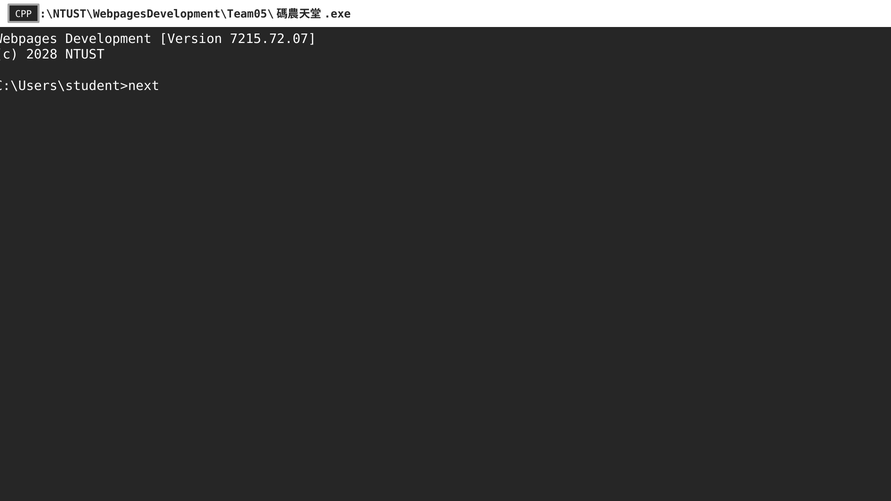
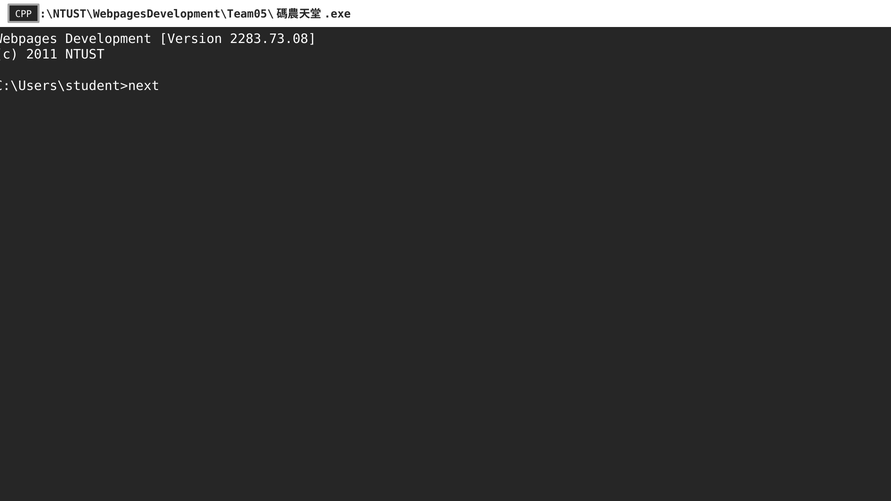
7215.72.07: 7215.72.07 -> 2283.73.08
2028: 2028 -> 2011
